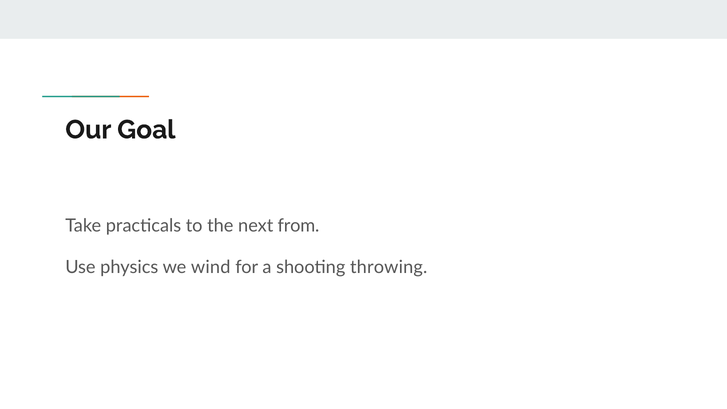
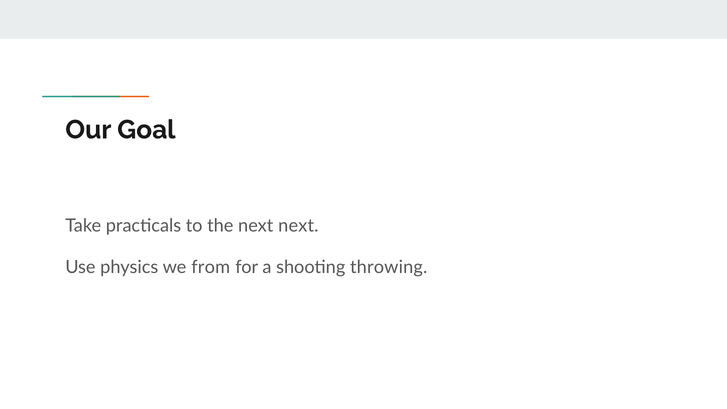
next from: from -> next
wind: wind -> from
